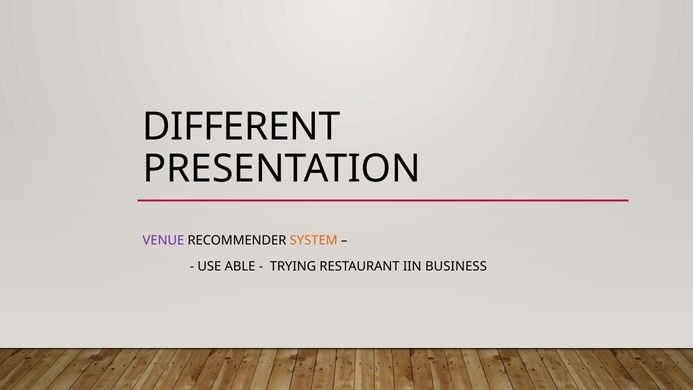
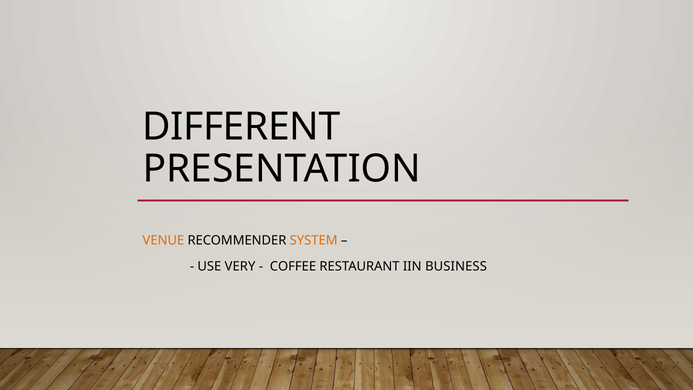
VENUE colour: purple -> orange
ABLE: ABLE -> VERY
TRYING: TRYING -> COFFEE
